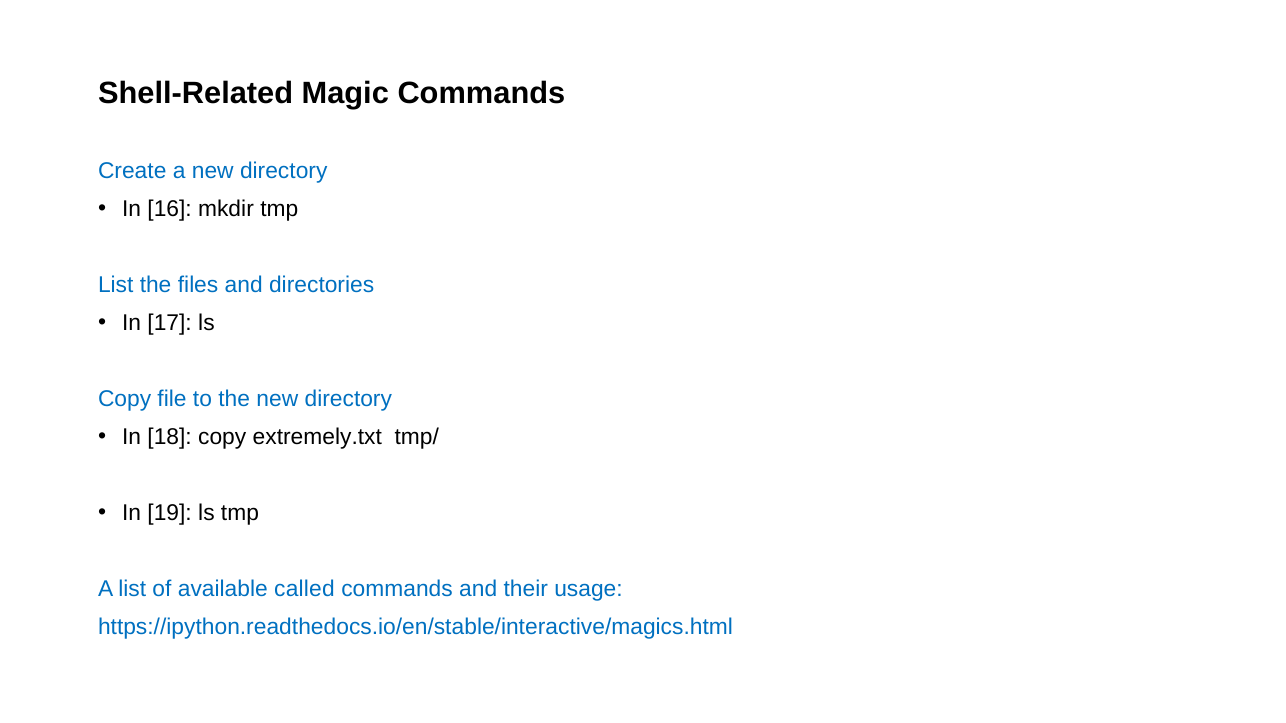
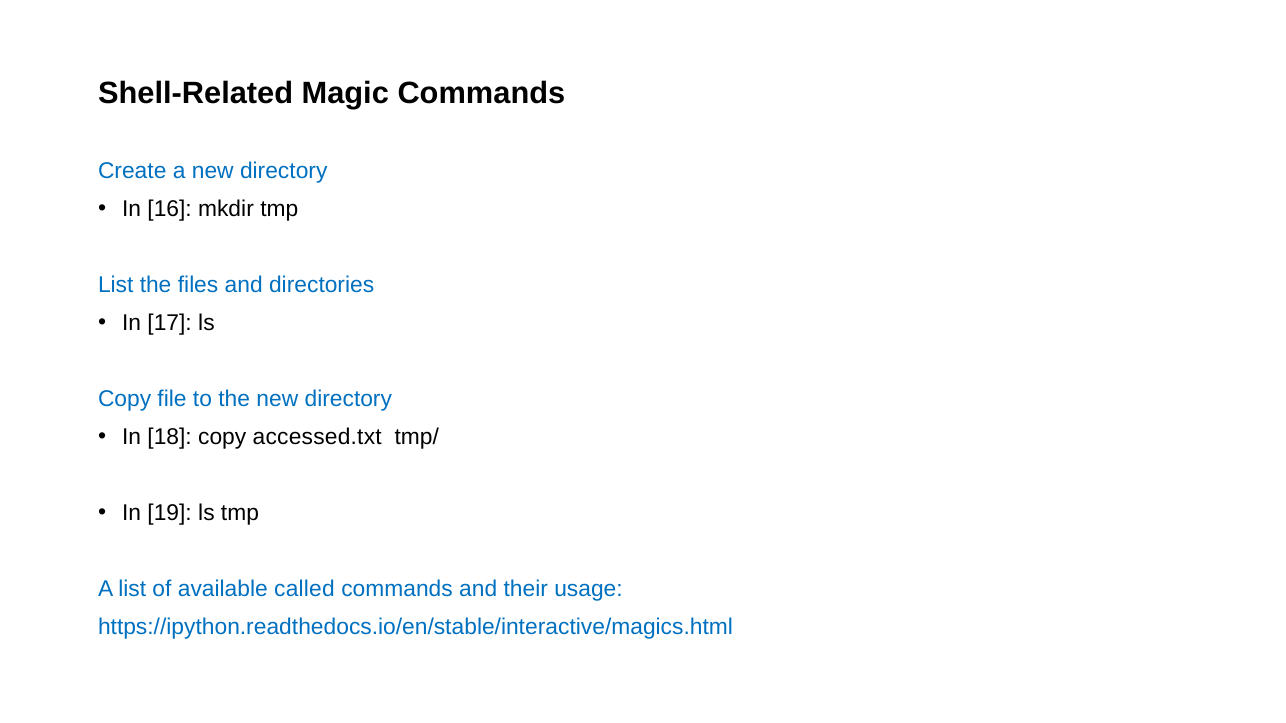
extremely.txt: extremely.txt -> accessed.txt
